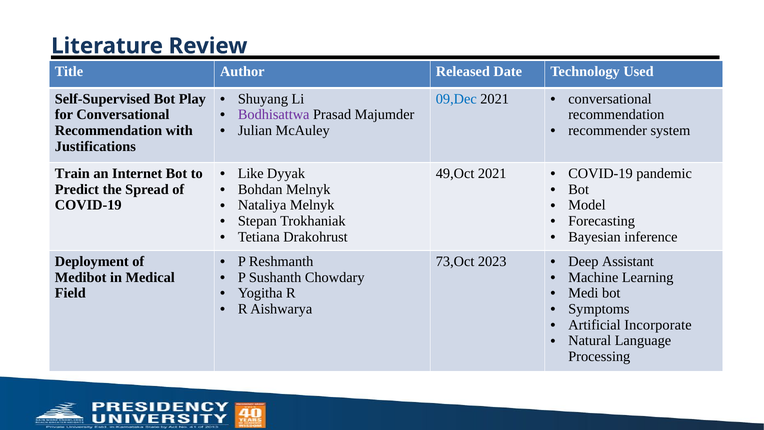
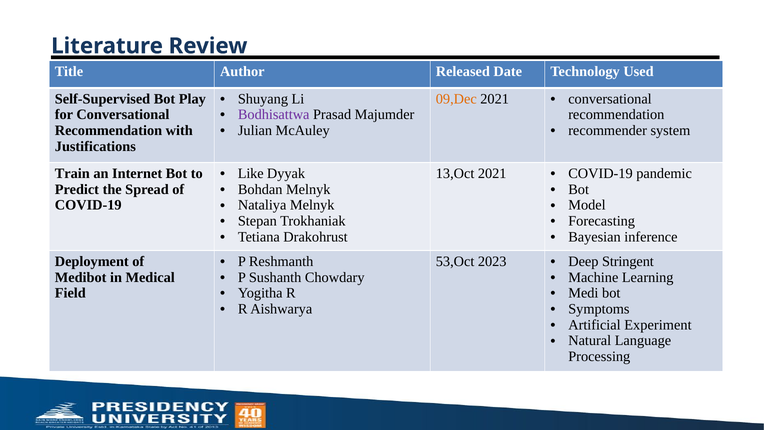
09,Dec colour: blue -> orange
49,Oct: 49,Oct -> 13,Oct
73,Oct: 73,Oct -> 53,Oct
Assistant: Assistant -> Stringent
Incorporate: Incorporate -> Experiment
